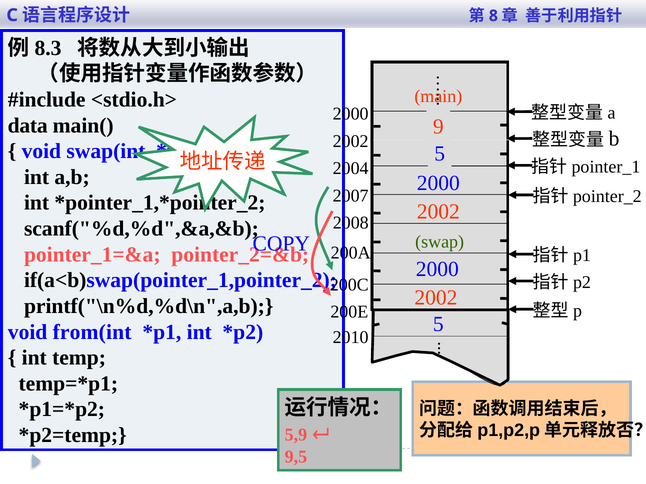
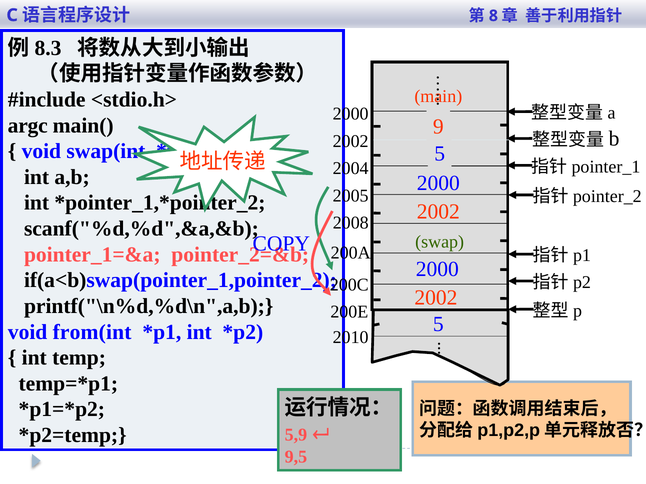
data: data -> argc
2007: 2007 -> 2005
